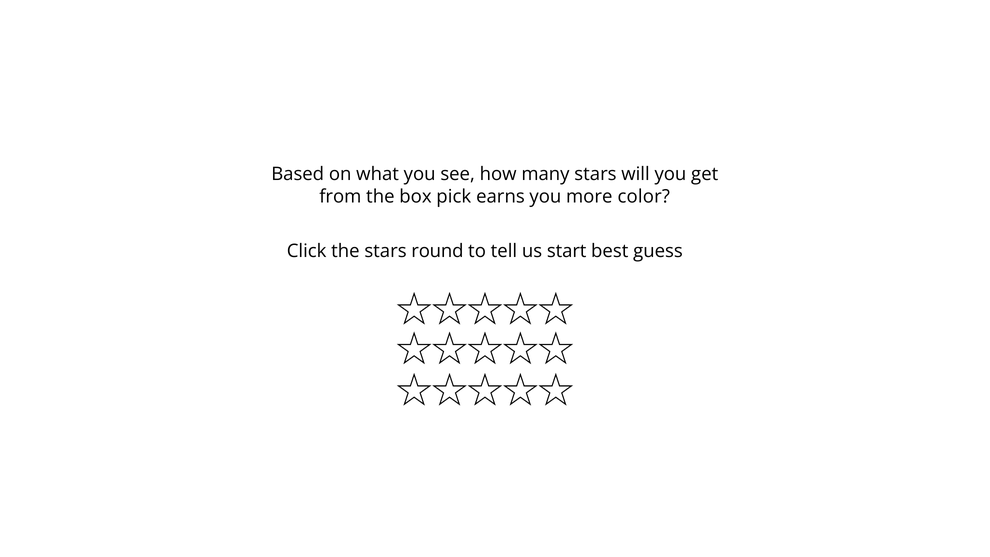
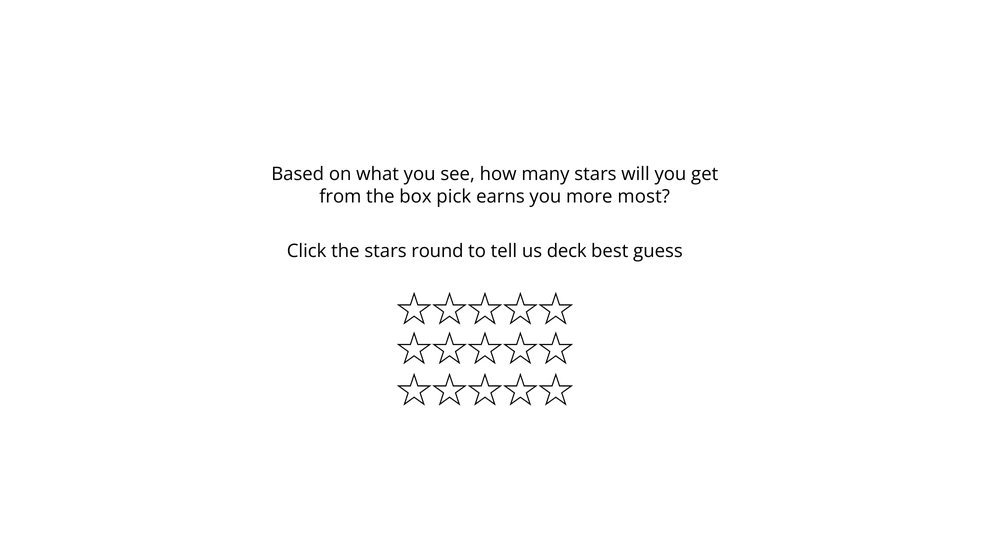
color: color -> most
start: start -> deck
